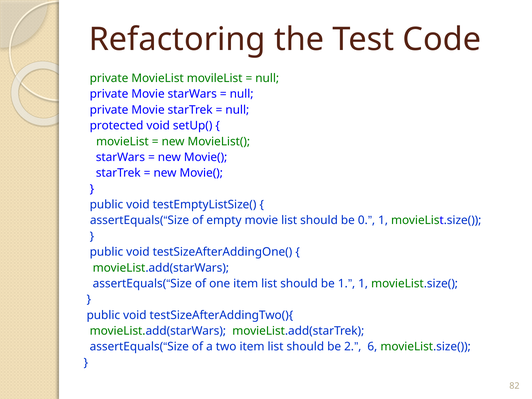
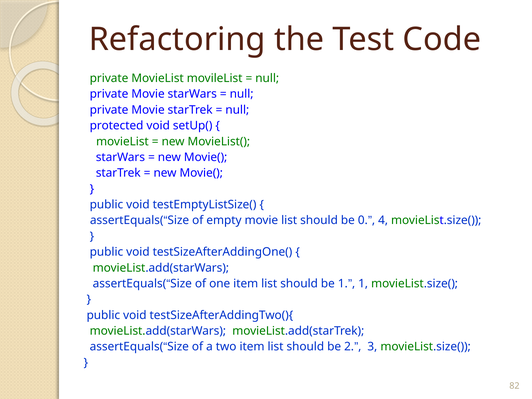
1 at (383, 220): 1 -> 4
6: 6 -> 3
